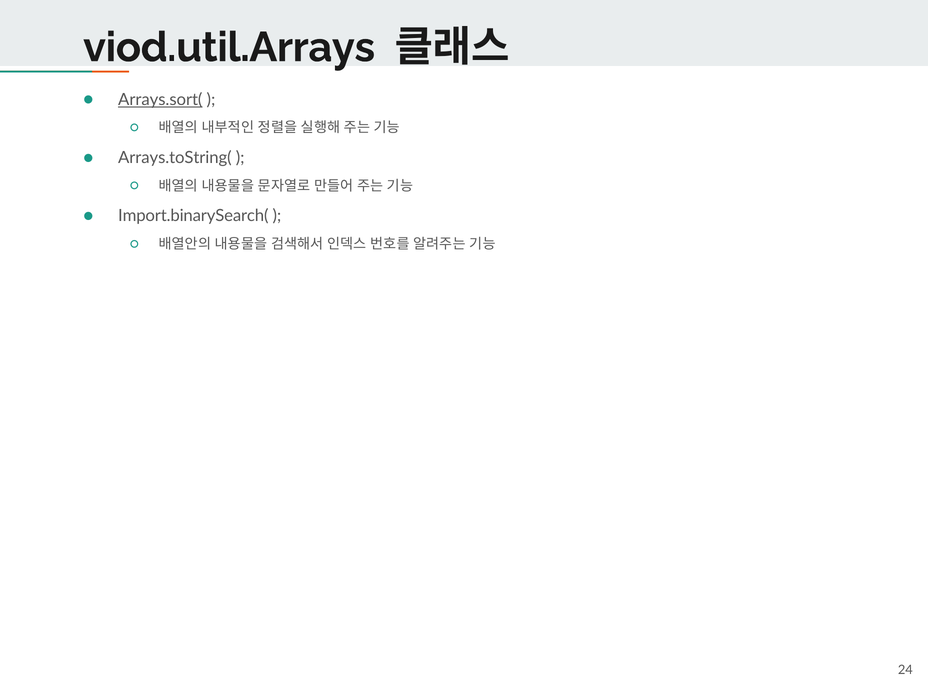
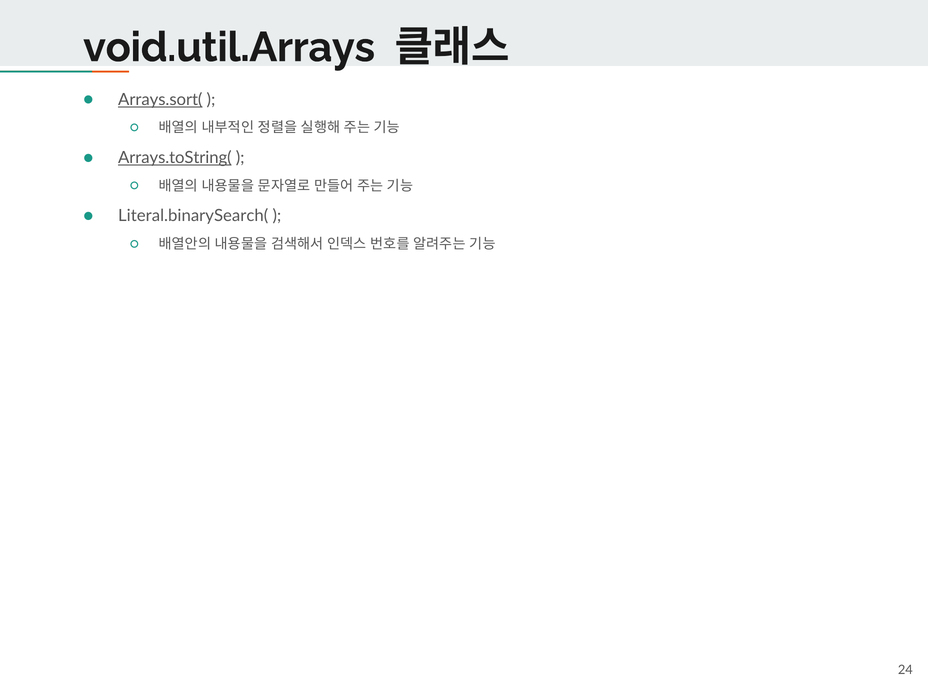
viod.util.Arrays: viod.util.Arrays -> void.util.Arrays
Arrays.toString( underline: none -> present
Import.binarySearch(: Import.binarySearch( -> Literal.binarySearch(
